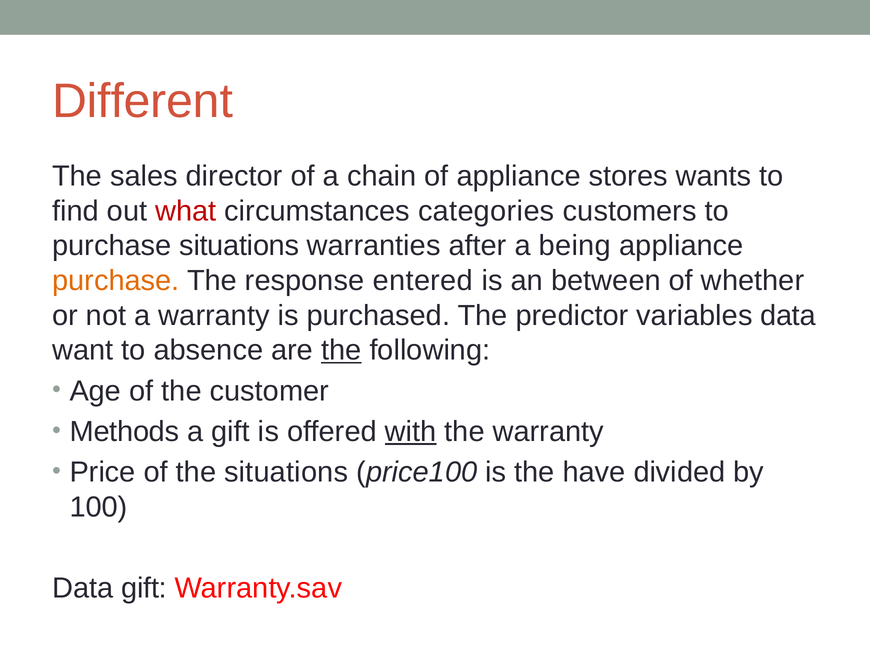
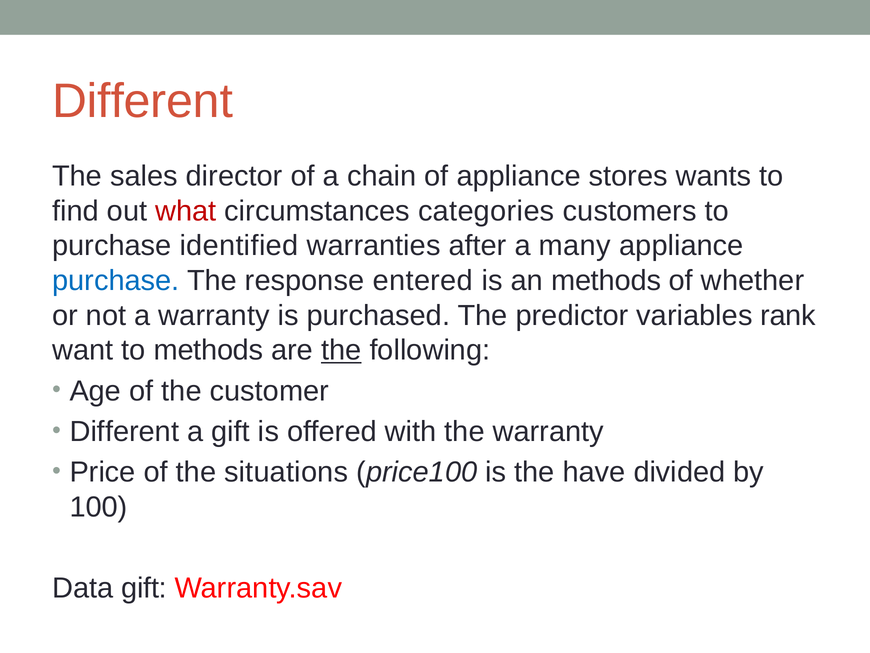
purchase situations: situations -> identified
being: being -> many
purchase at (116, 280) colour: orange -> blue
an between: between -> methods
variables data: data -> rank
to absence: absence -> methods
Methods at (124, 431): Methods -> Different
with underline: present -> none
